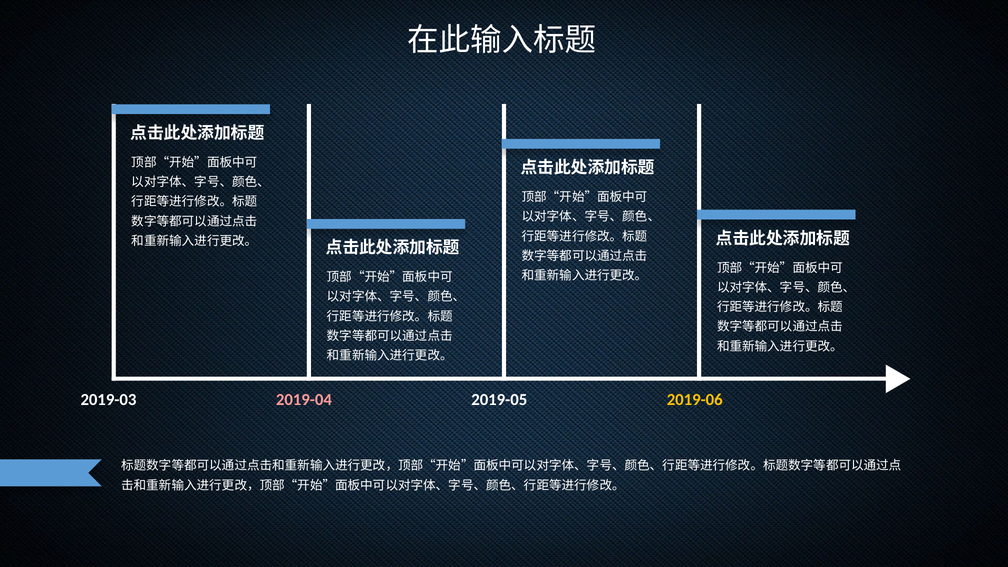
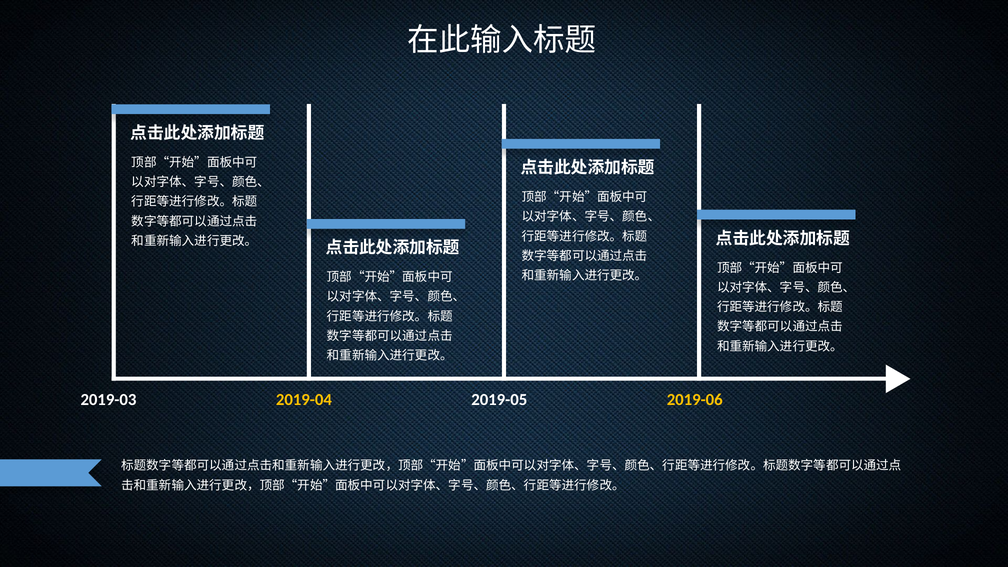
2019-04 colour: pink -> yellow
